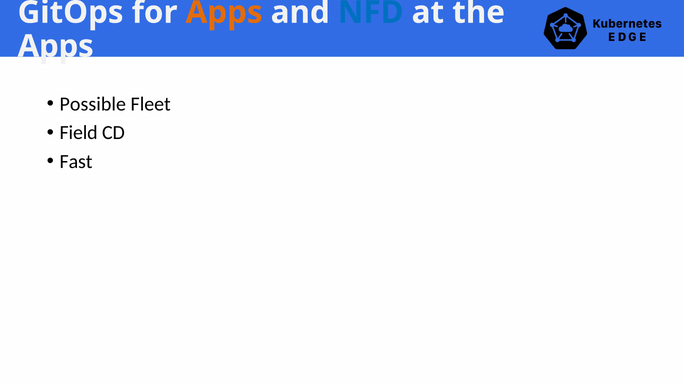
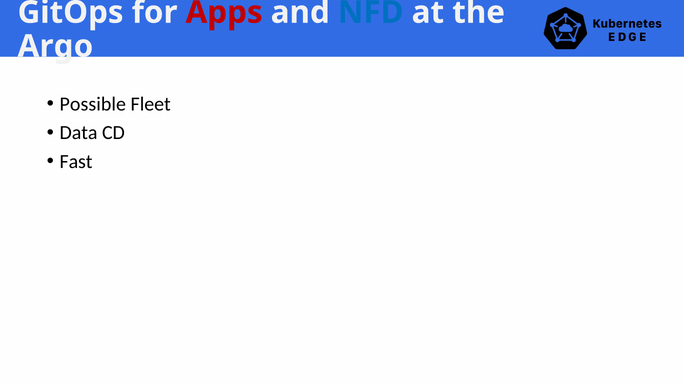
Apps at (224, 12) colour: orange -> red
Apps at (56, 46): Apps -> Argo
Field: Field -> Data
